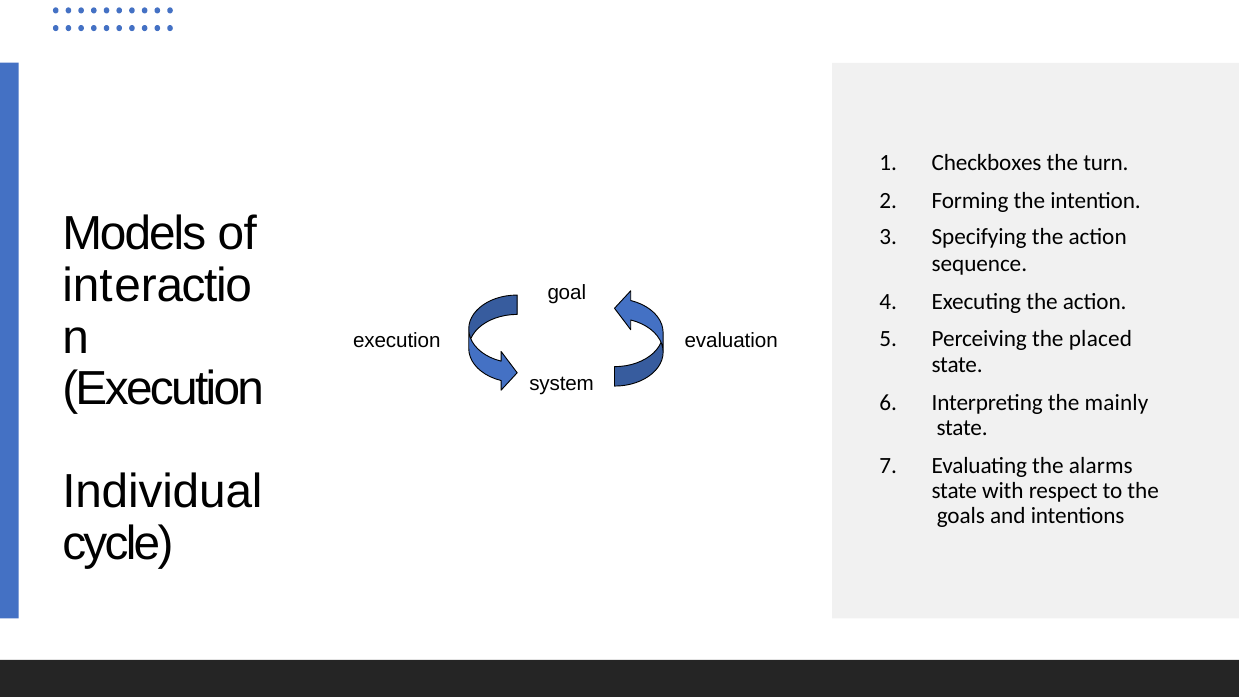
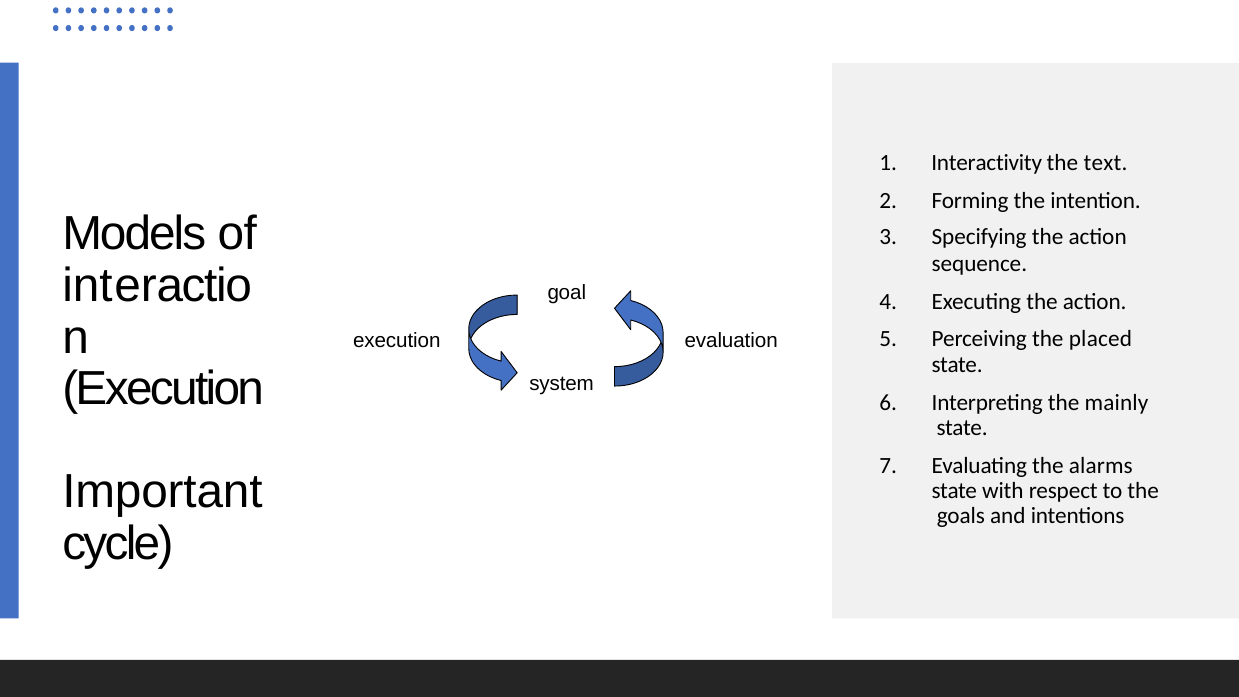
Checkboxes: Checkboxes -> Interactivity
turn: turn -> text
Individual: Individual -> Important
